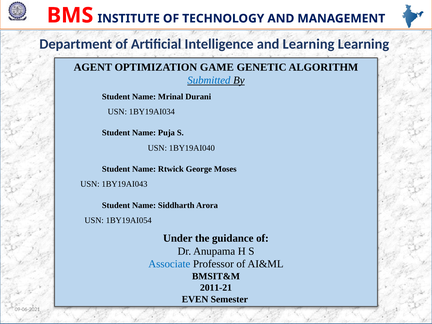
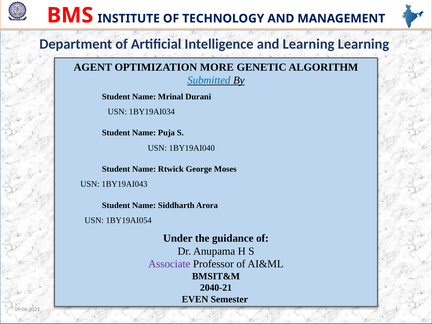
GAME: GAME -> MORE
Associate colour: blue -> purple
2011-21: 2011-21 -> 2040-21
